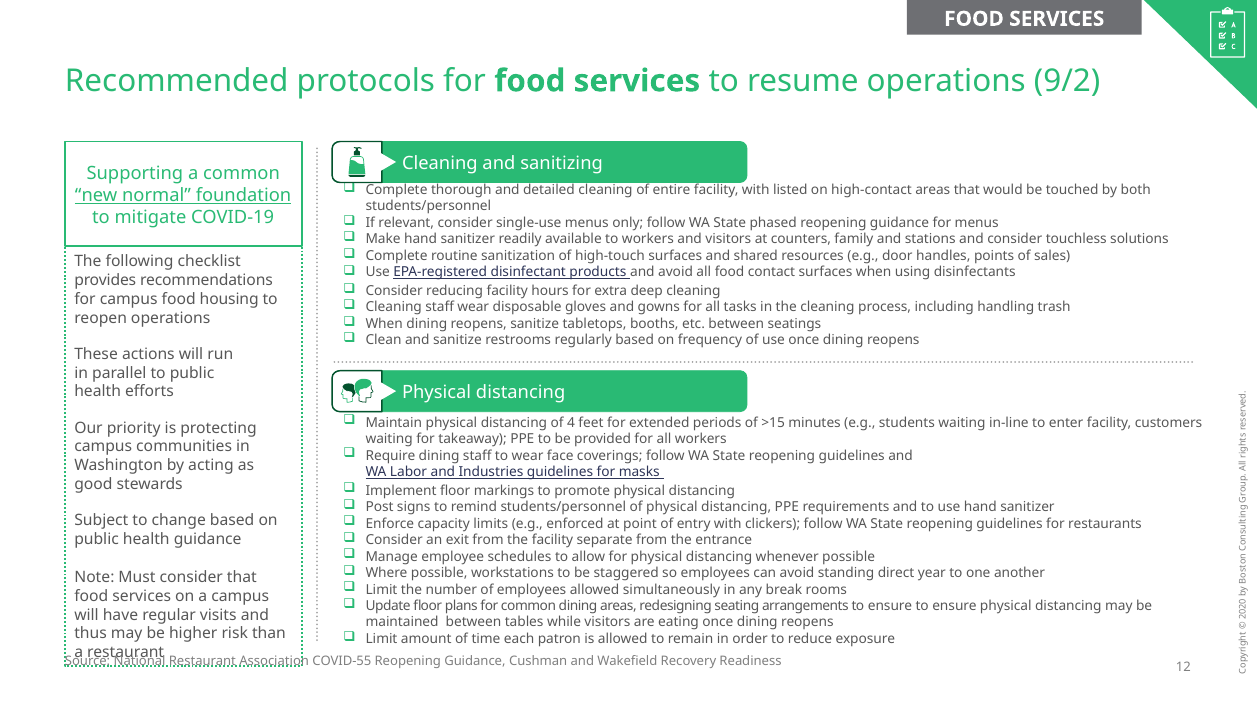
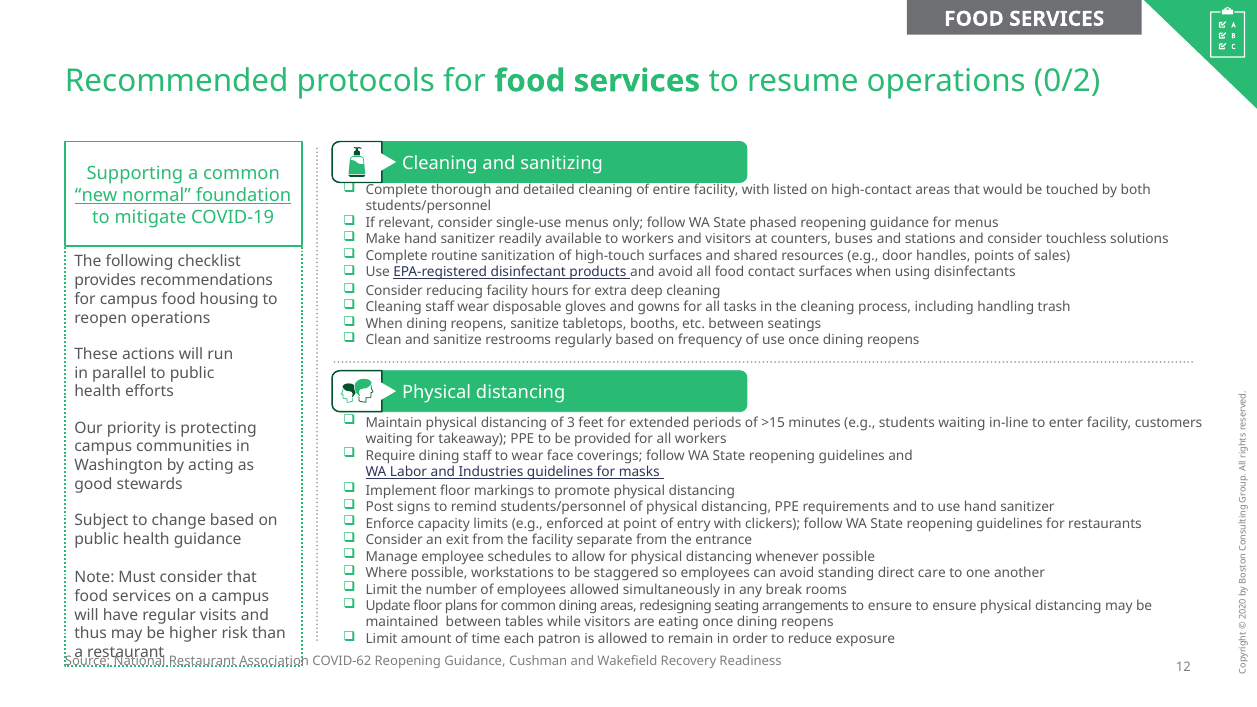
9/2: 9/2 -> 0/2
family: family -> buses
4: 4 -> 3
year: year -> care
COVID-55: COVID-55 -> COVID-62
